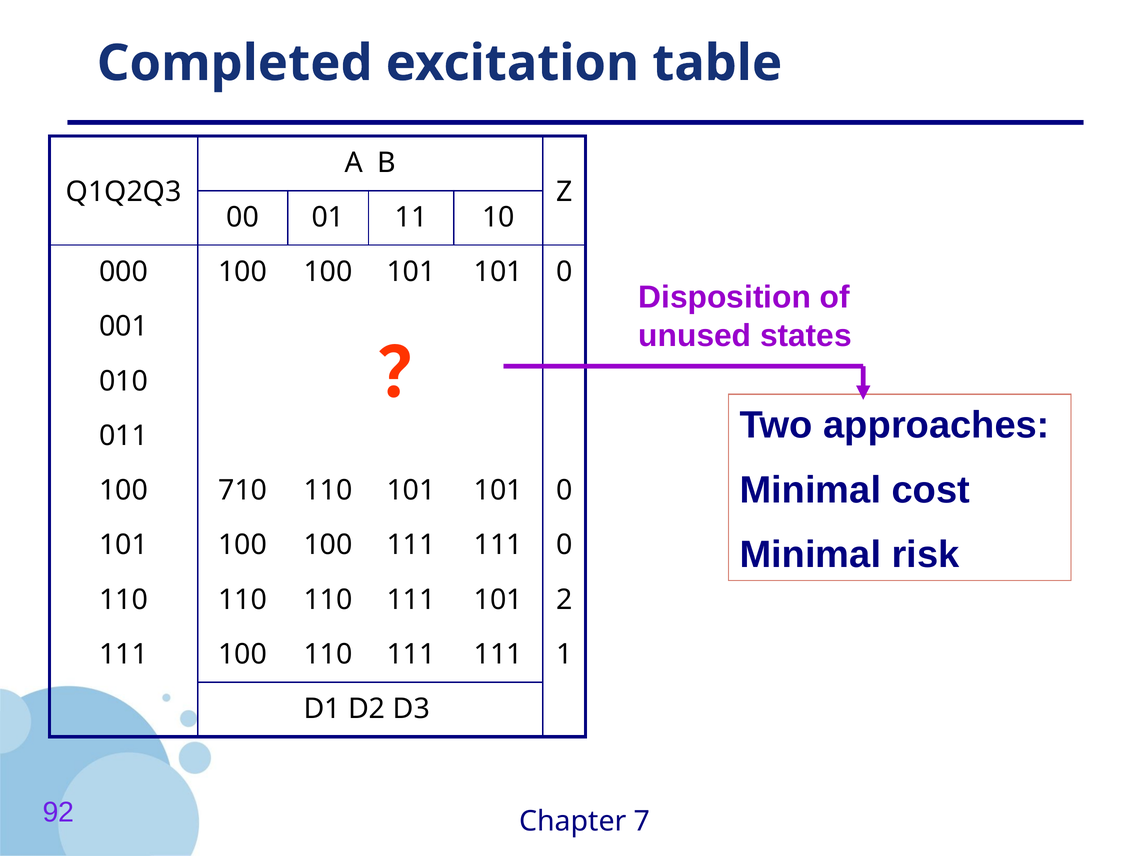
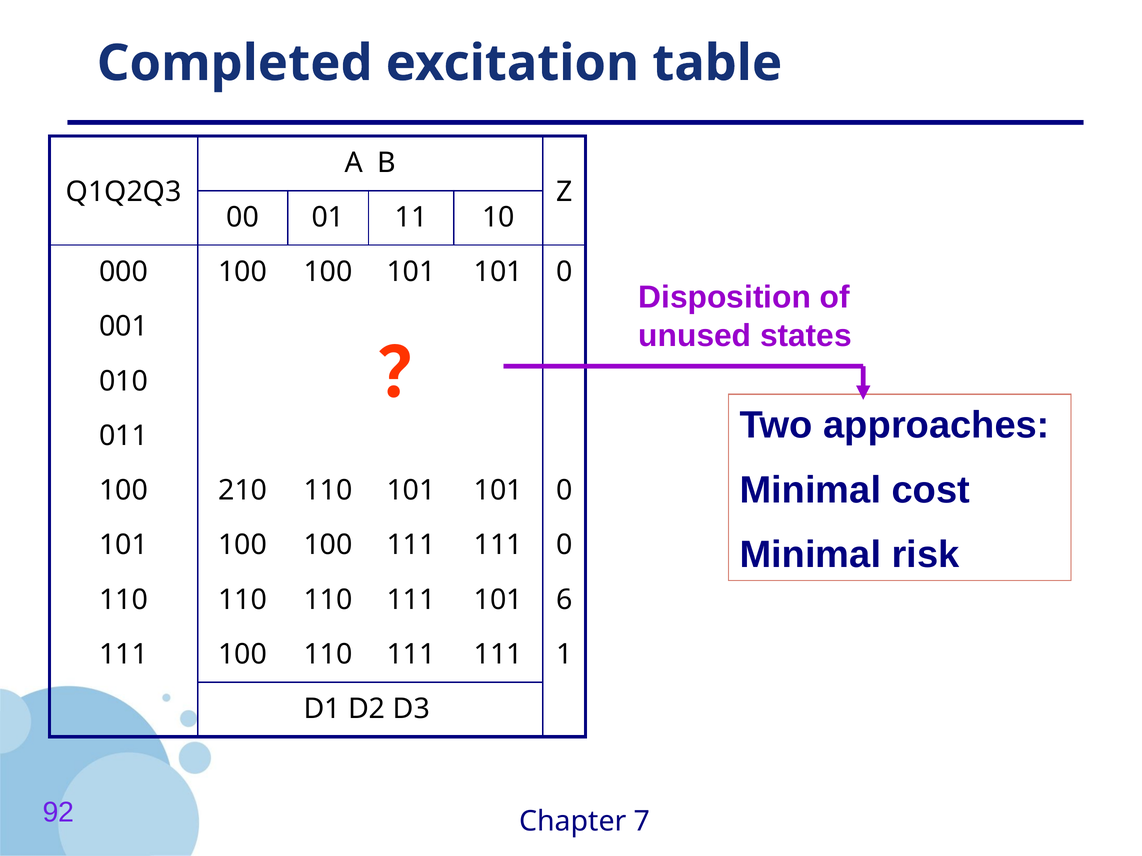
710: 710 -> 210
2: 2 -> 6
